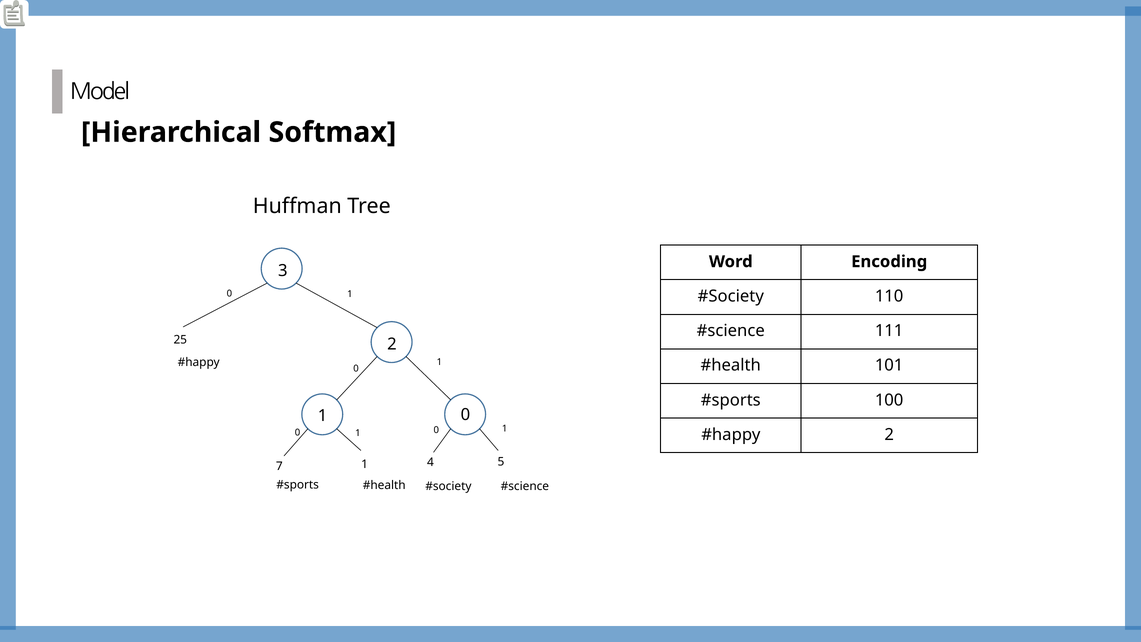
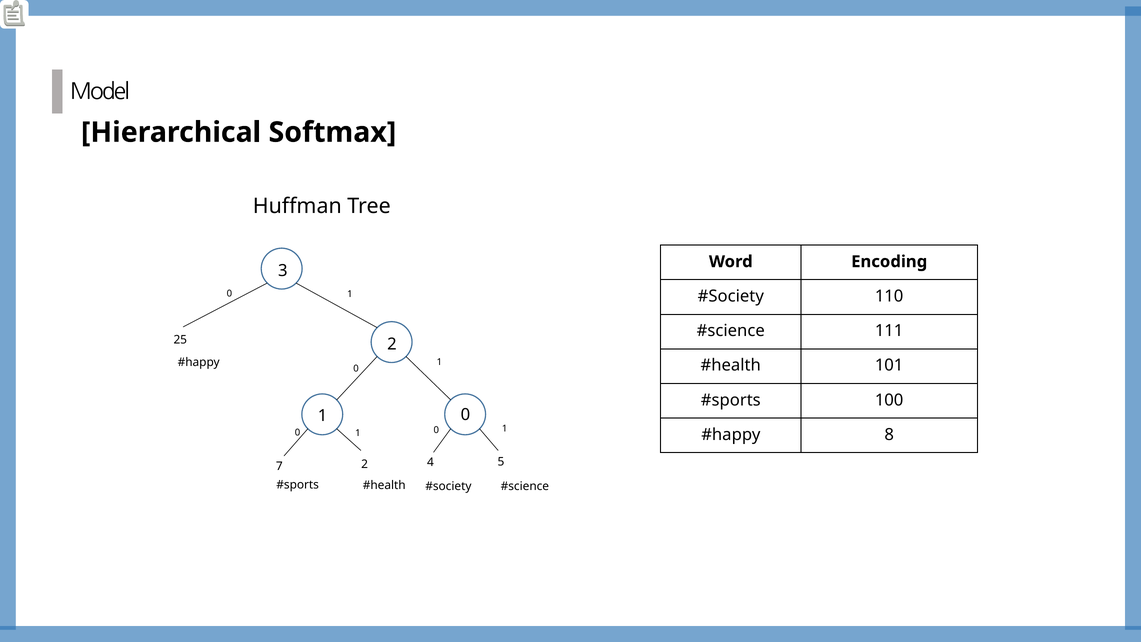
2 at (889, 435): 2 -> 8
7 1: 1 -> 2
